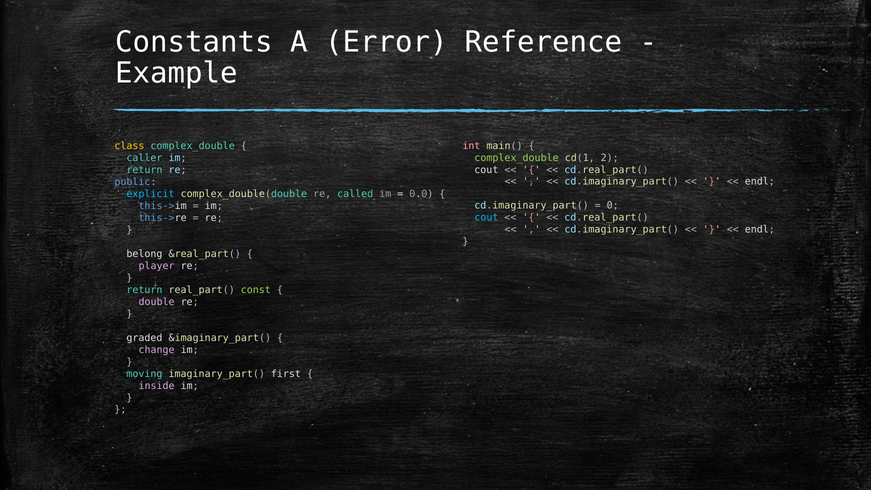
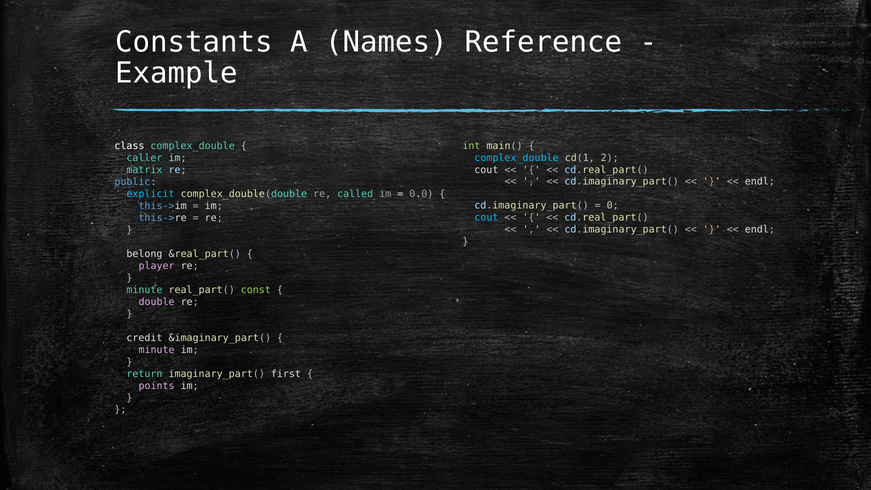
Error: Error -> Names
int colour: pink -> light green
class colour: yellow -> white
complex_double at (517, 158) colour: light green -> light blue
return at (144, 170): return -> matrix
return at (144, 290): return -> minute
graded: graded -> credit
change at (157, 350): change -> minute
moving: moving -> return
inside: inside -> points
